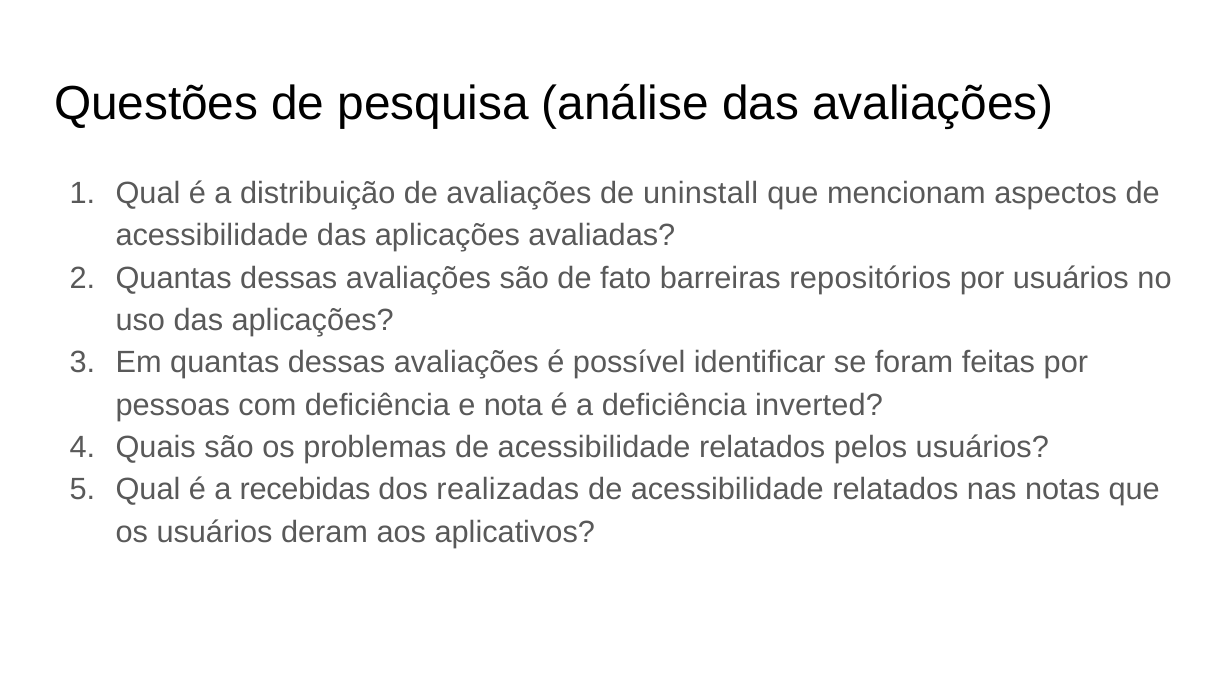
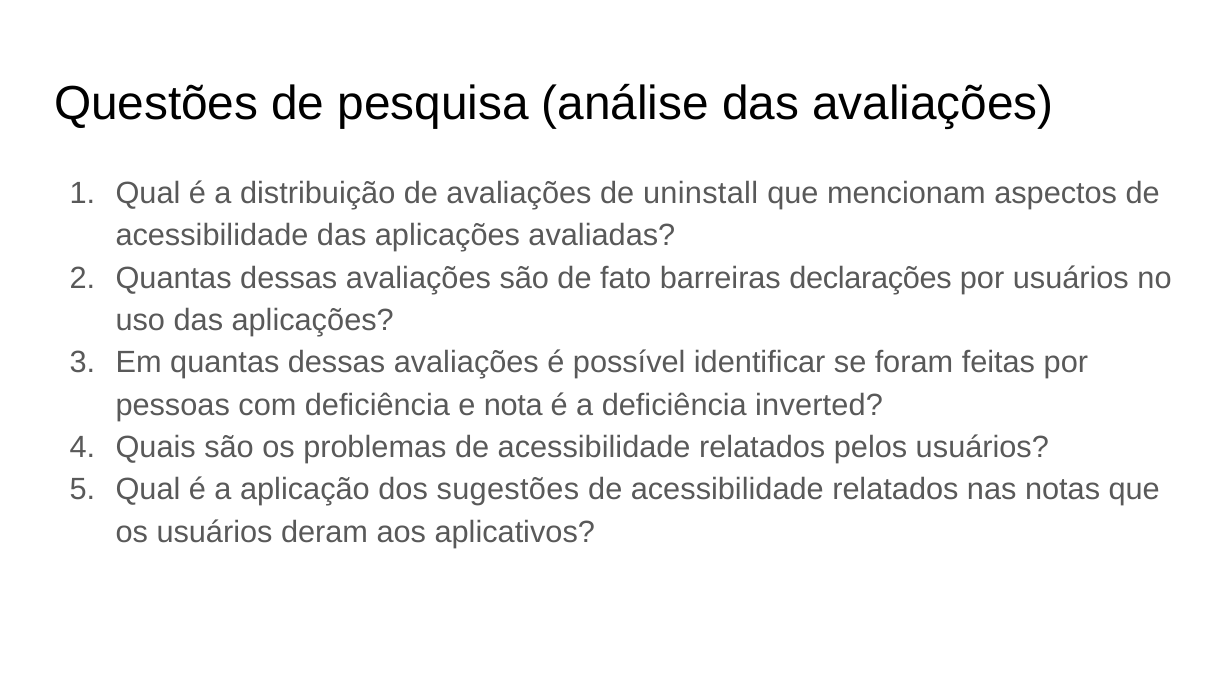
repositórios: repositórios -> declarações
recebidas: recebidas -> aplicação
realizadas: realizadas -> sugestões
